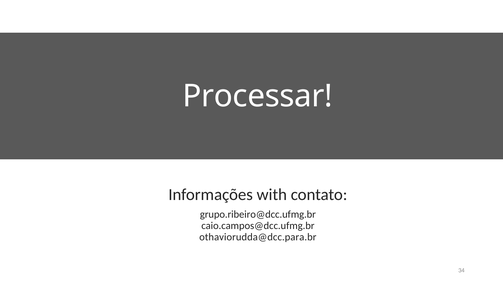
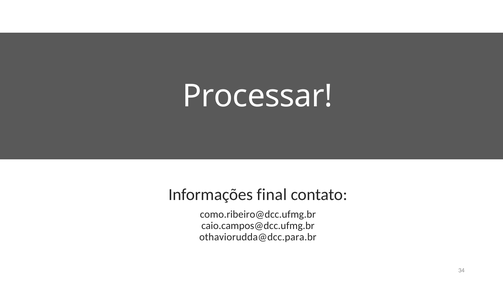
with: with -> final
grupo.ribeiro@dcc.ufmg.br: grupo.ribeiro@dcc.ufmg.br -> como.ribeiro@dcc.ufmg.br
